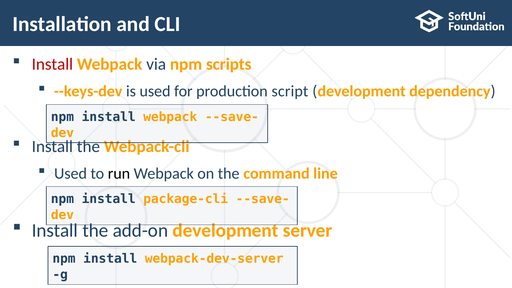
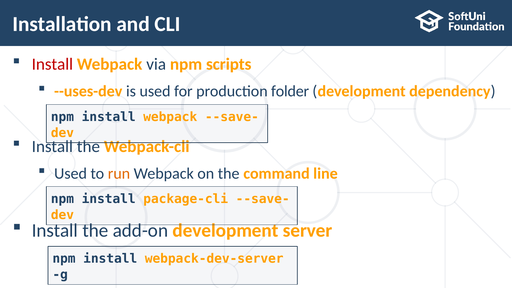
--keys-dev: --keys-dev -> --uses-dev
script: script -> folder
run colour: black -> orange
